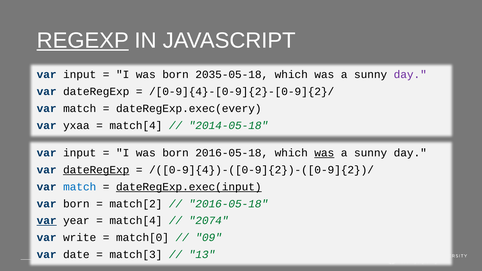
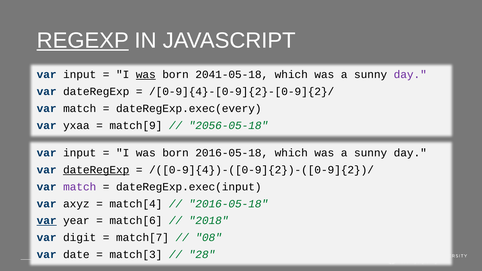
was at (146, 75) underline: none -> present
2035-05-18: 2035-05-18 -> 2041-05-18
match[4 at (136, 125): match[4 -> match[9
2014-05-18: 2014-05-18 -> 2056-05-18
was at (324, 153) underline: present -> none
match at (80, 187) colour: blue -> purple
dateRegExp.exec(input underline: present -> none
var born: born -> axyz
match[2: match[2 -> match[4
match[4 at (136, 221): match[4 -> match[6
2074: 2074 -> 2018
write: write -> digit
match[0: match[0 -> match[7
09: 09 -> 08
13: 13 -> 28
